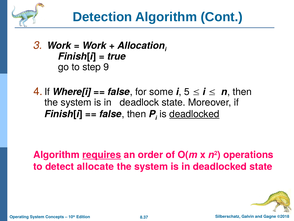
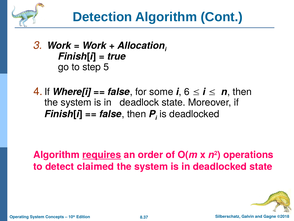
9: 9 -> 5
5: 5 -> 6
deadlocked at (194, 114) underline: present -> none
allocate: allocate -> claimed
